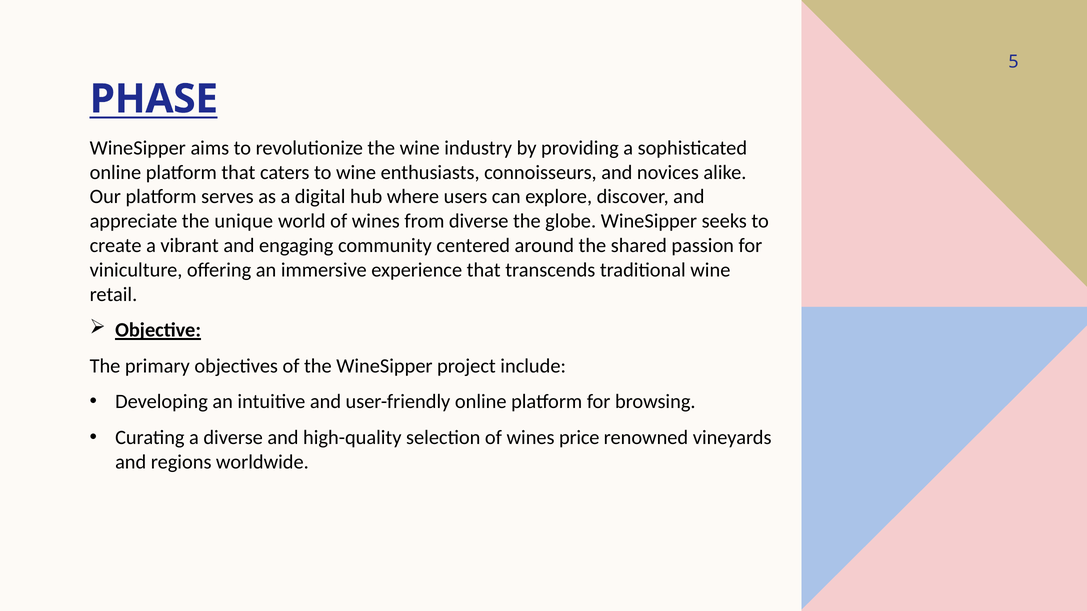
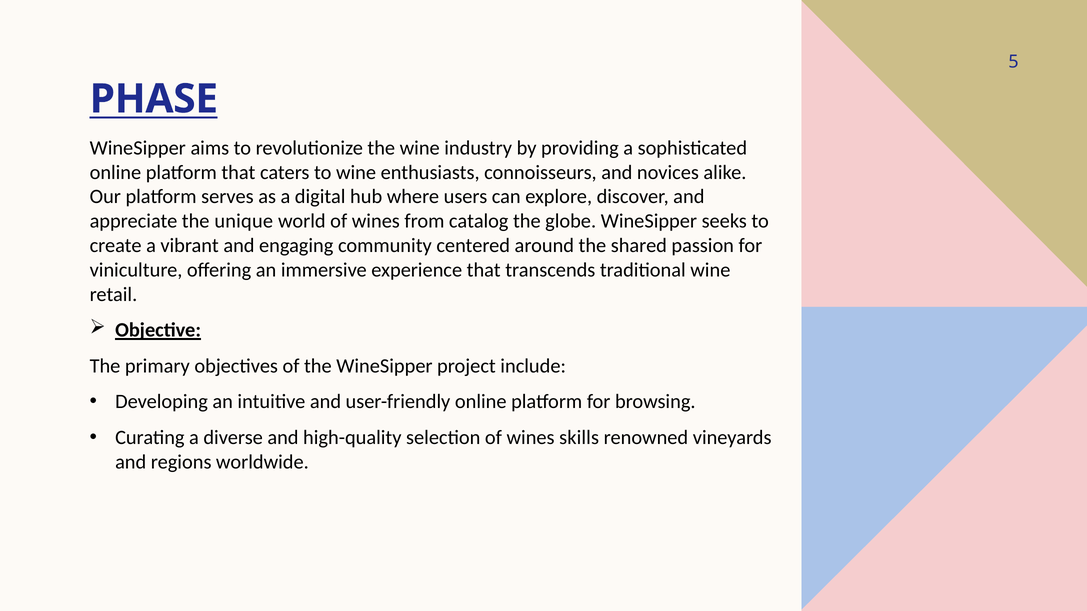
from diverse: diverse -> catalog
price: price -> skills
